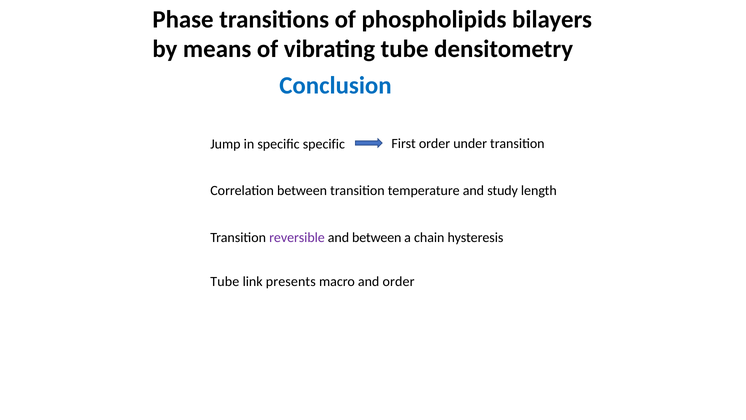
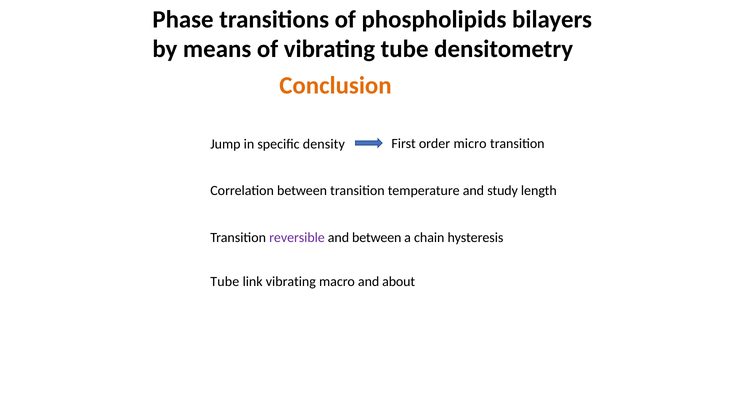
Conclusion colour: blue -> orange
under: under -> micro
specific specific: specific -> density
link presents: presents -> vibrating
and order: order -> about
